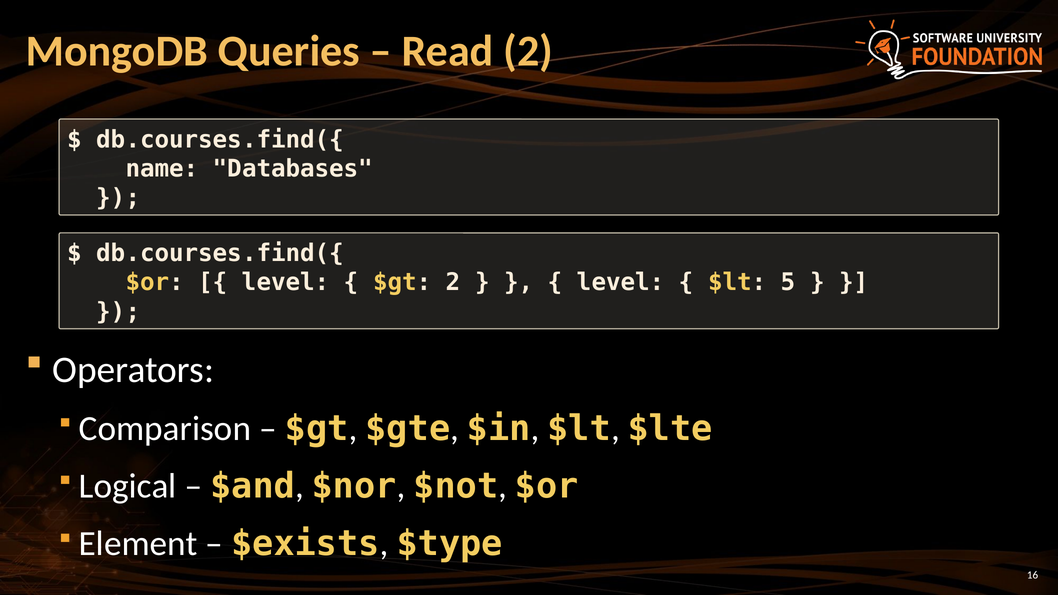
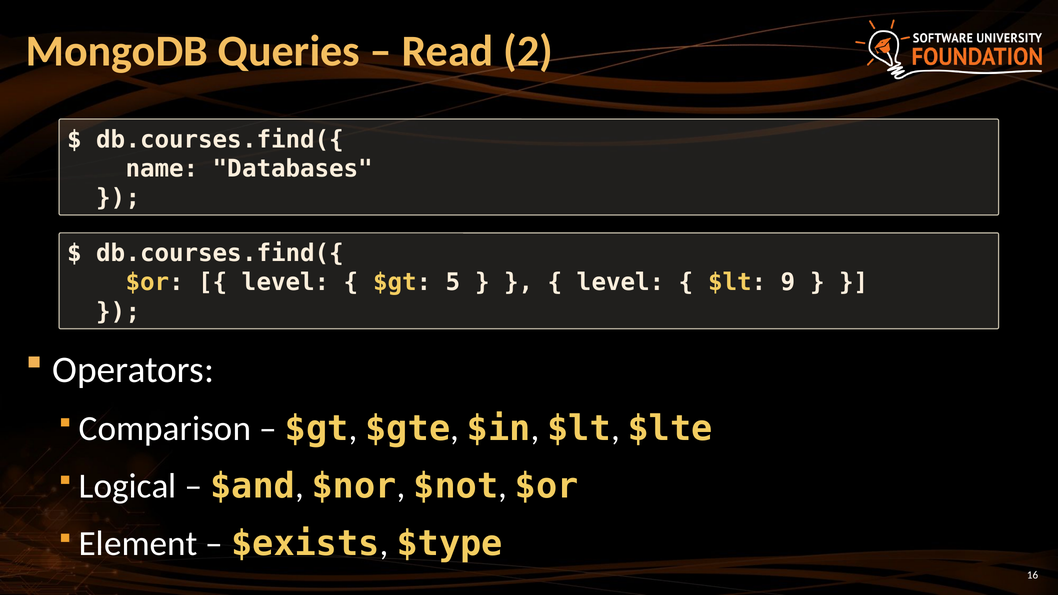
$gt 2: 2 -> 5
5: 5 -> 9
